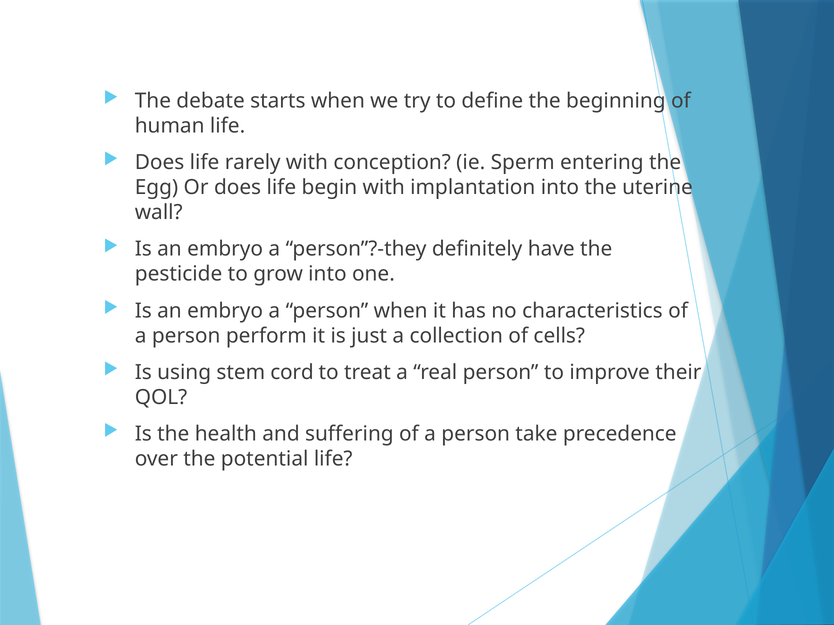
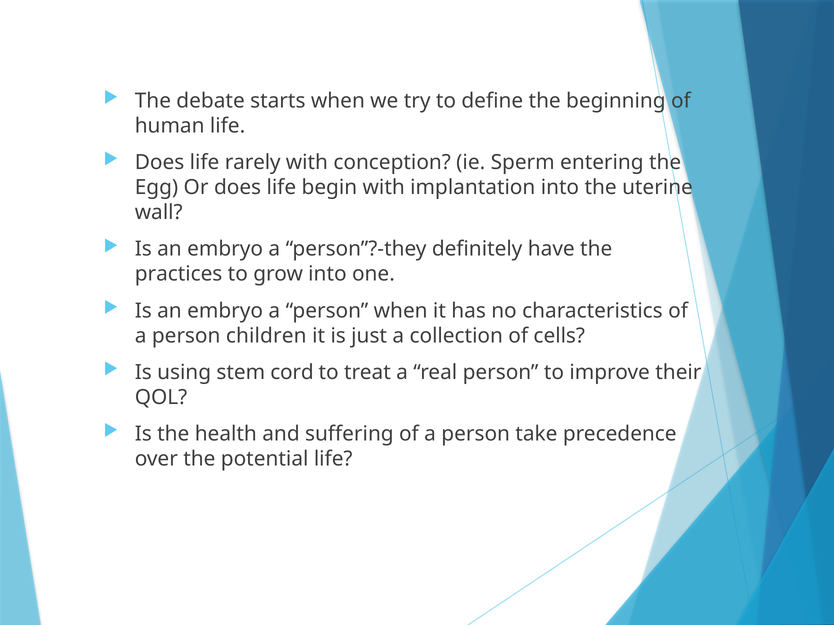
pesticide: pesticide -> practices
perform: perform -> children
